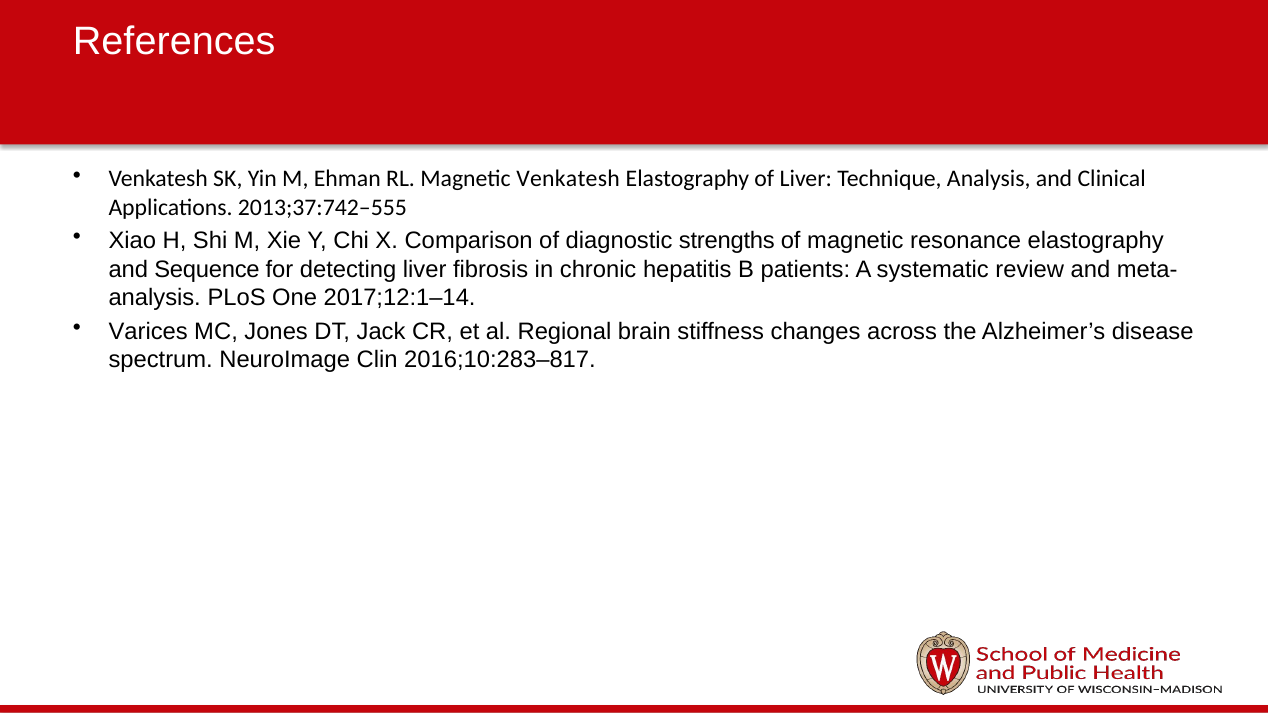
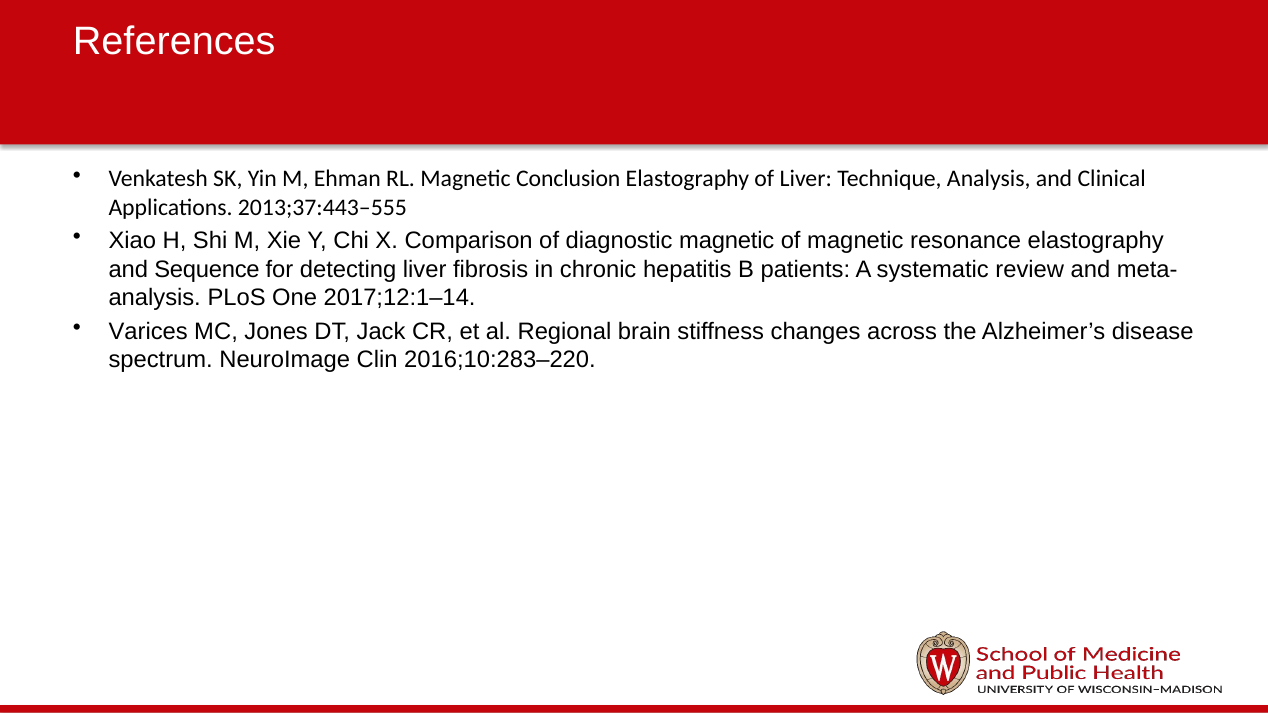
Magnetic Venkatesh: Venkatesh -> Conclusion
2013;37:742–555: 2013;37:742–555 -> 2013;37:443–555
diagnostic strengths: strengths -> magnetic
2016;10:283–817: 2016;10:283–817 -> 2016;10:283–220
